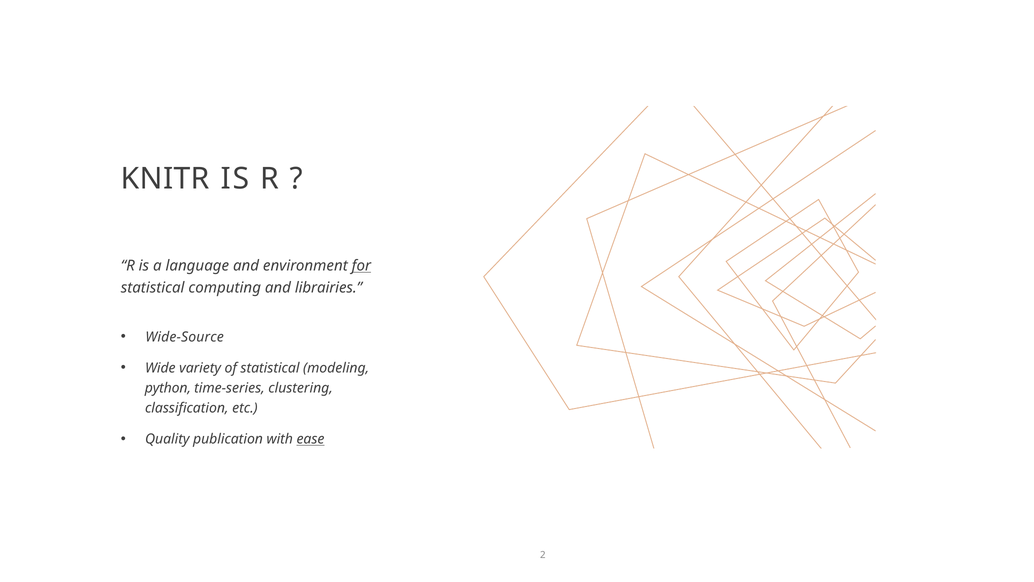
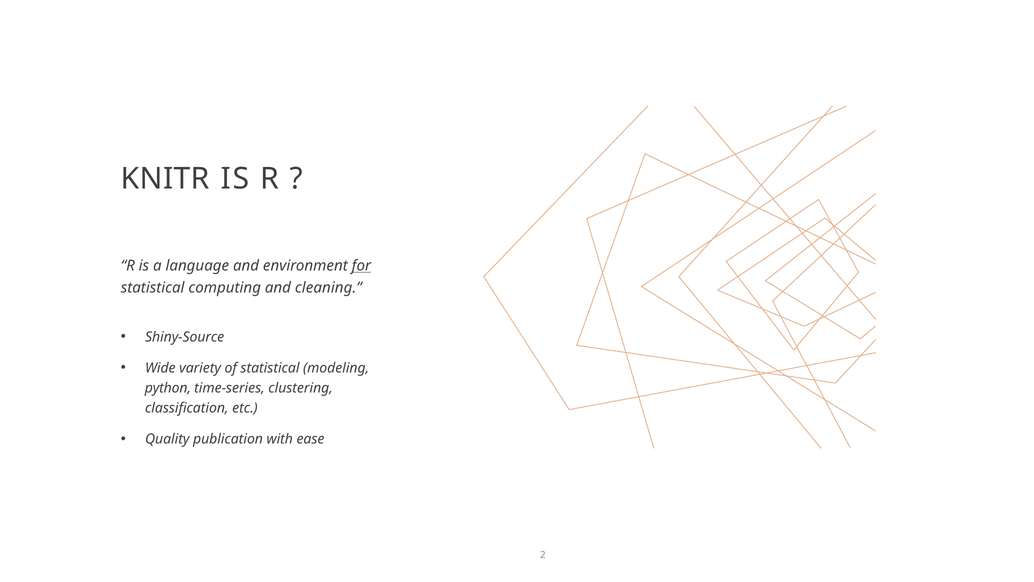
librairies: librairies -> cleaning
Wide-Source: Wide-Source -> Shiny-Source
ease underline: present -> none
